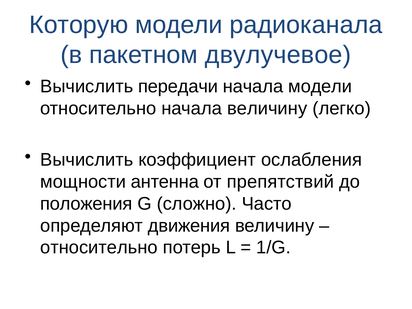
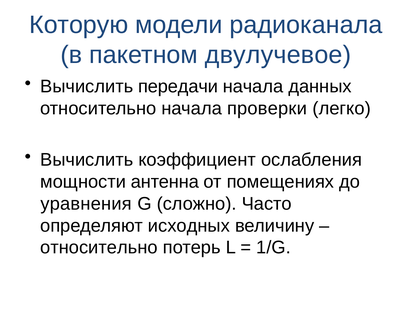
начала модели: модели -> данных
начала величину: величину -> проверки
препятствий: препятствий -> помещениях
положения: положения -> уравнения
движения: движения -> исходных
